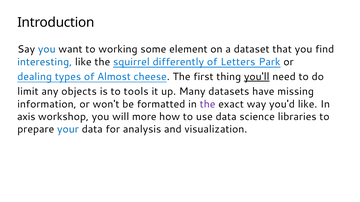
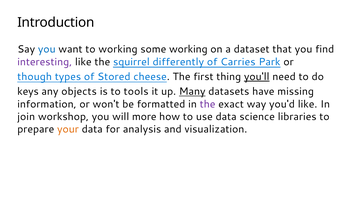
some element: element -> working
interesting colour: blue -> purple
Letters: Letters -> Carries
dealing: dealing -> though
Almost: Almost -> Stored
limit: limit -> keys
Many underline: none -> present
axis: axis -> join
your colour: blue -> orange
